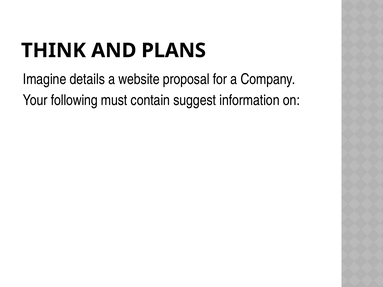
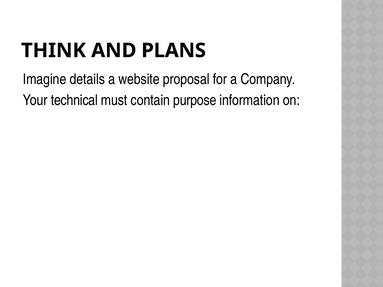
following: following -> technical
suggest: suggest -> purpose
